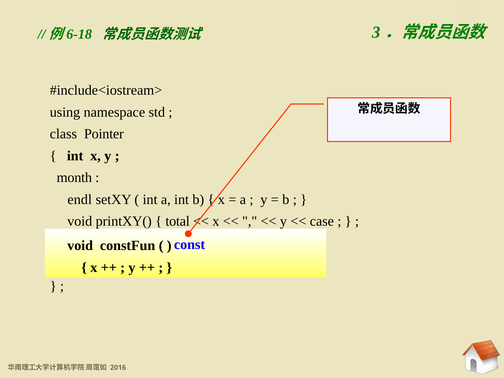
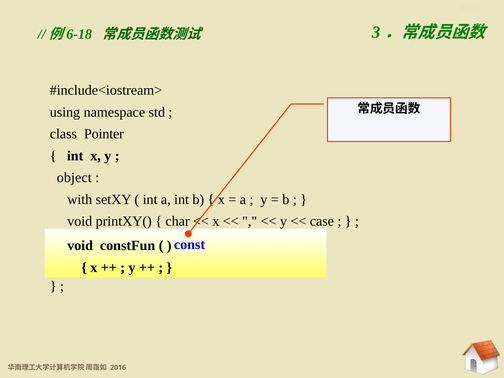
month: month -> object
endl: endl -> with
total: total -> char
